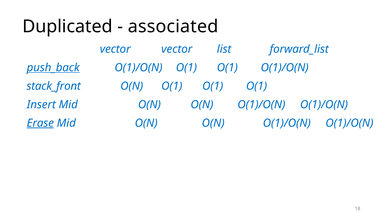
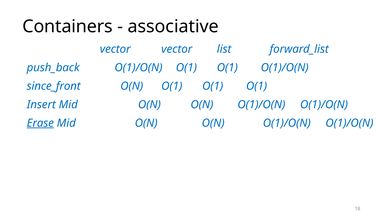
Duplicated: Duplicated -> Containers
associated: associated -> associative
push_back underline: present -> none
stack_front: stack_front -> since_front
